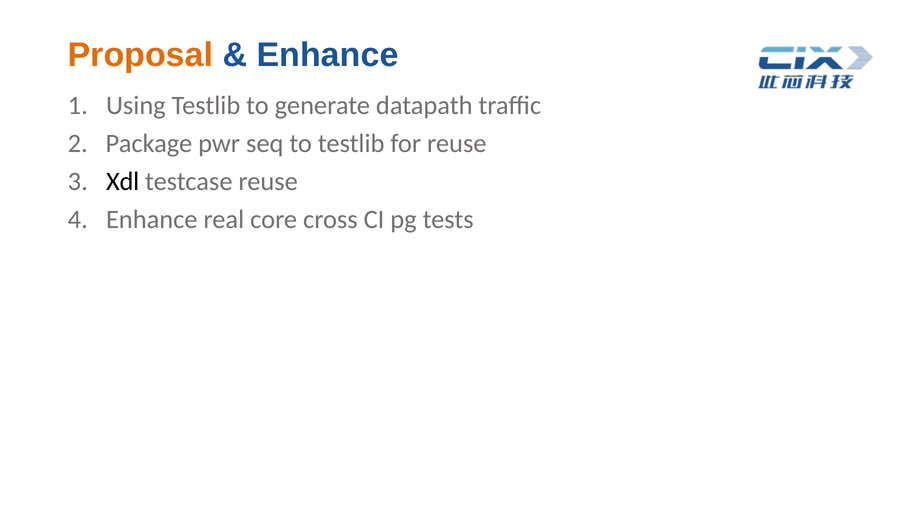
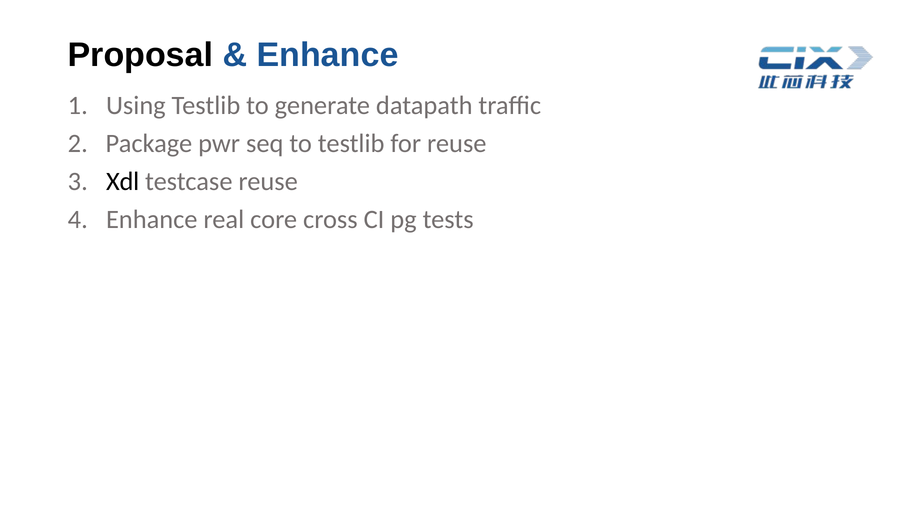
Proposal colour: orange -> black
